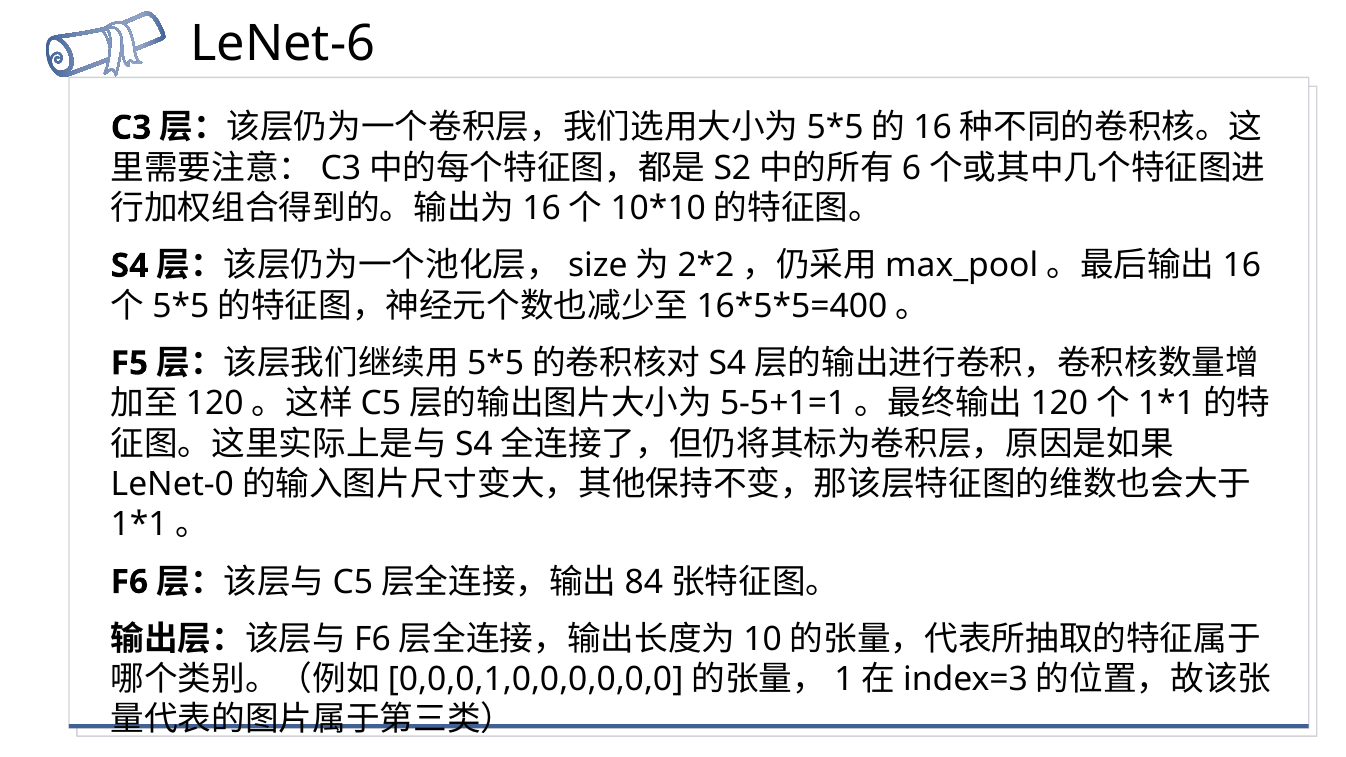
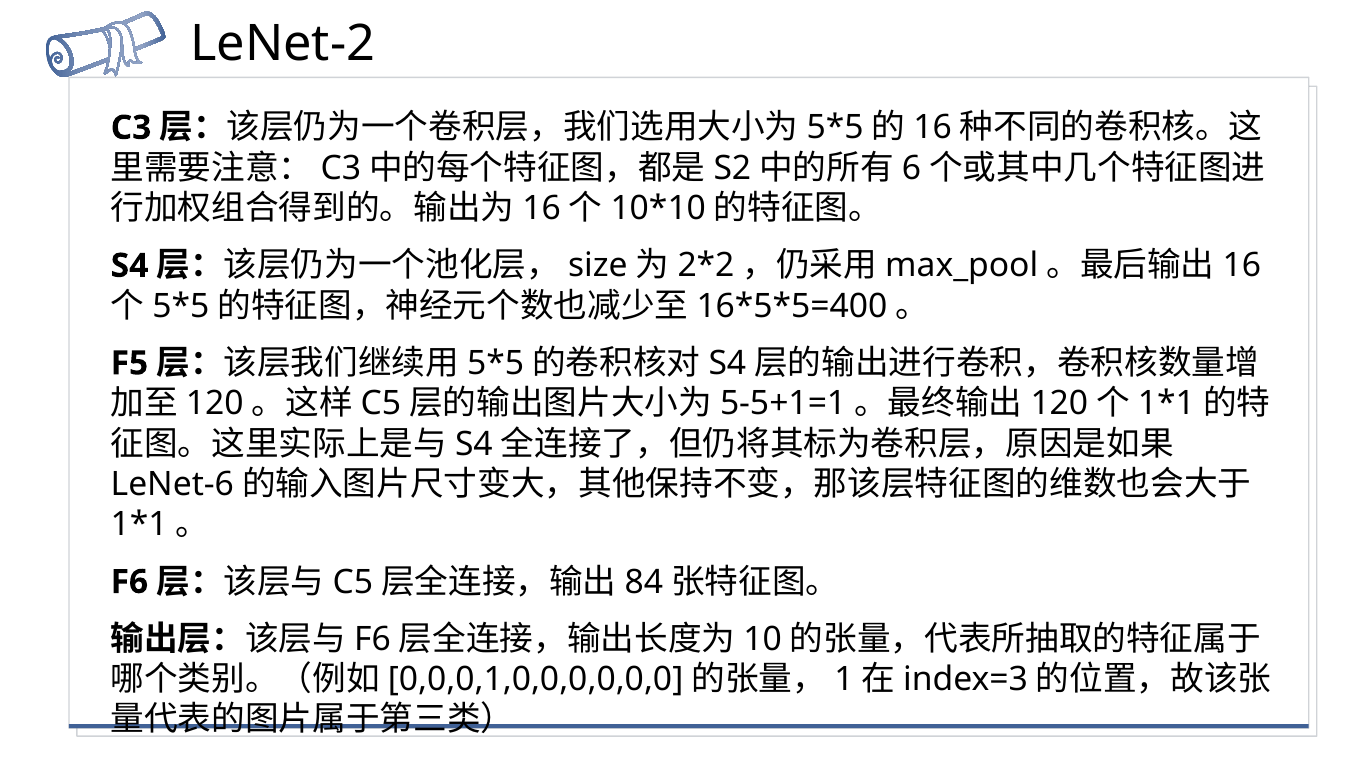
LeNet-6: LeNet-6 -> LeNet-2
LeNet-0: LeNet-0 -> LeNet-6
